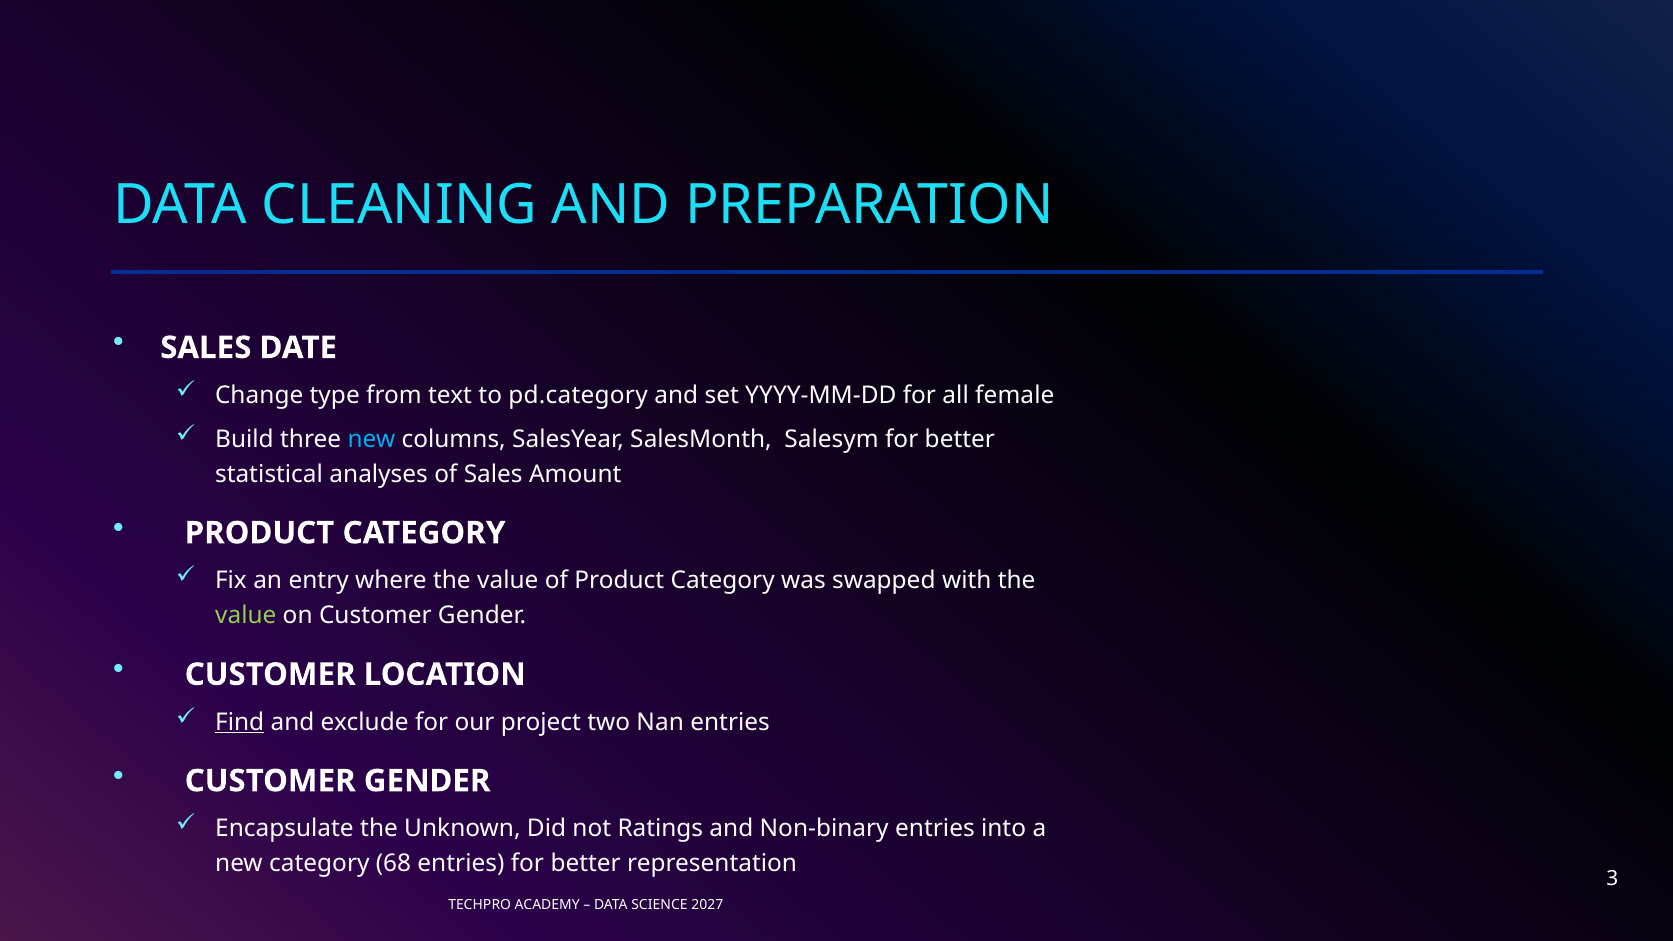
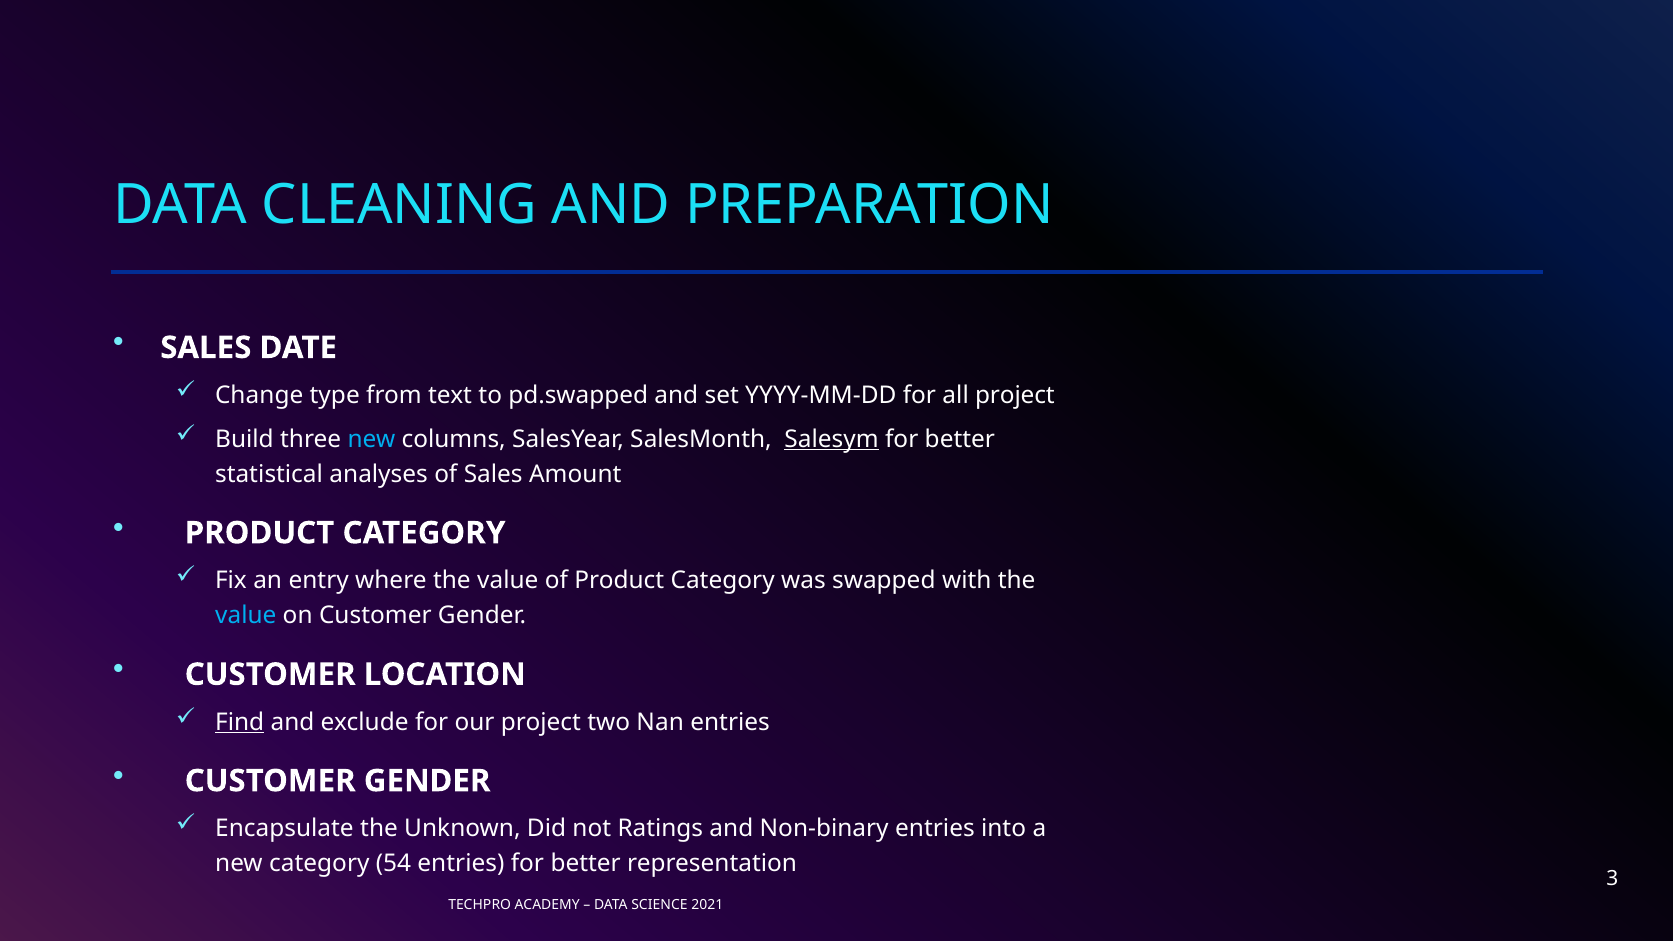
pd.category: pd.category -> pd.swapped
all female: female -> project
Salesym underline: none -> present
value at (246, 616) colour: light green -> light blue
68: 68 -> 54
2027: 2027 -> 2021
